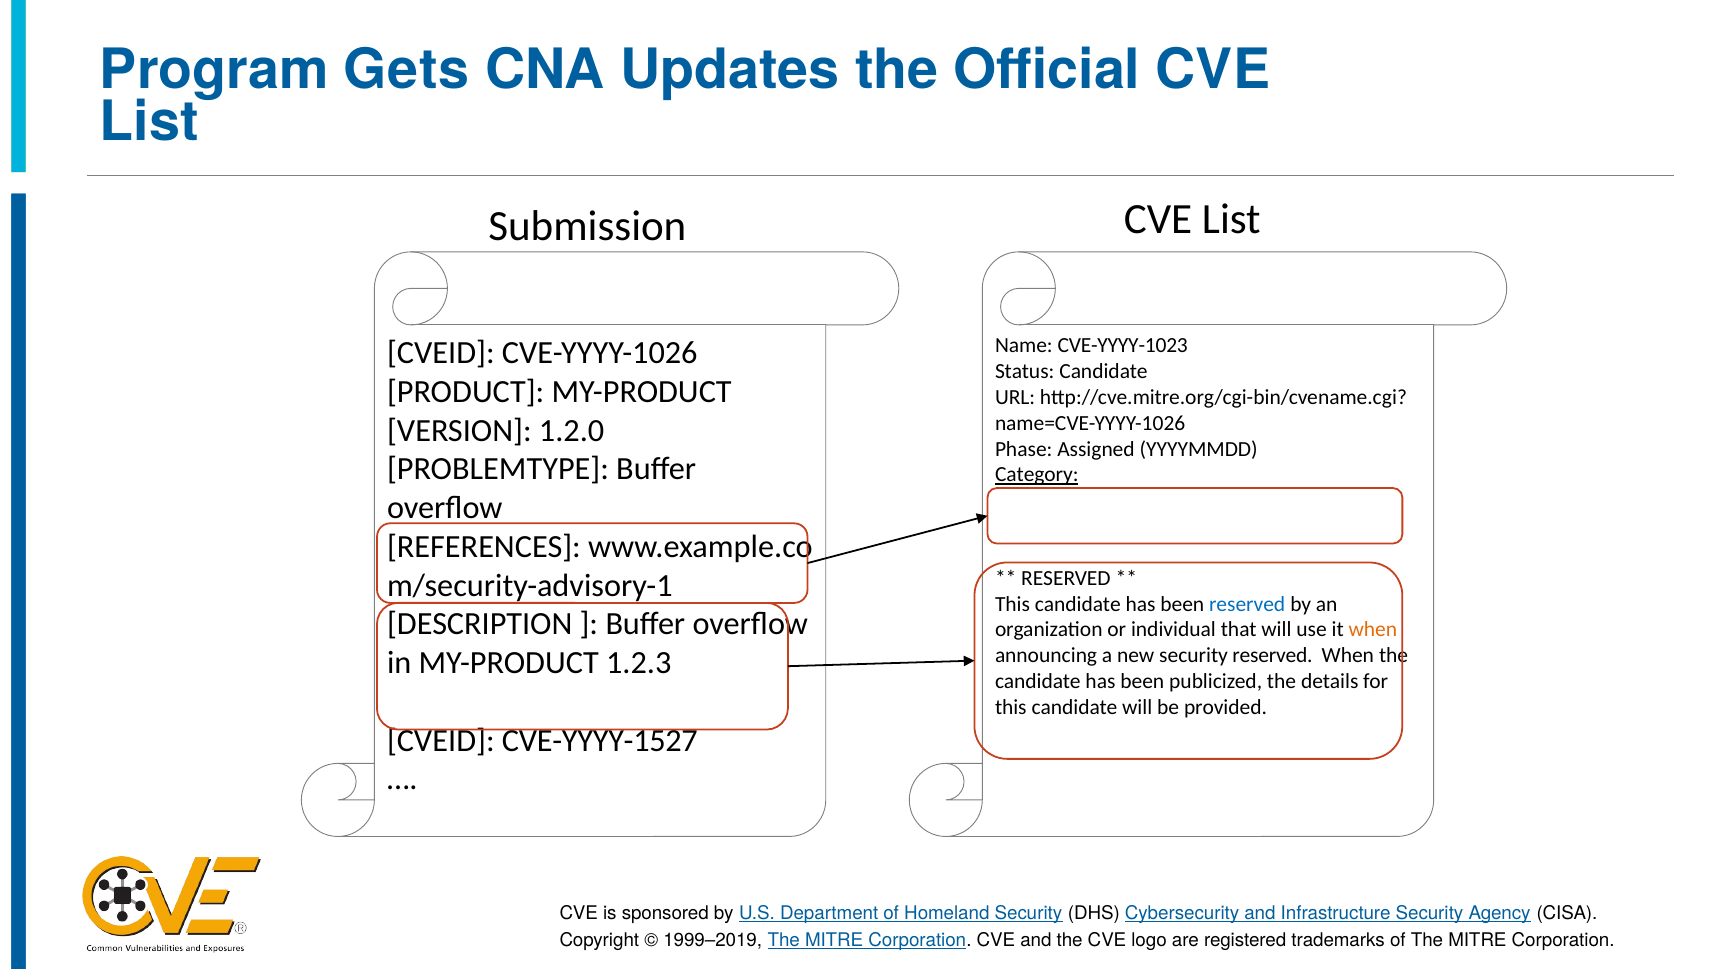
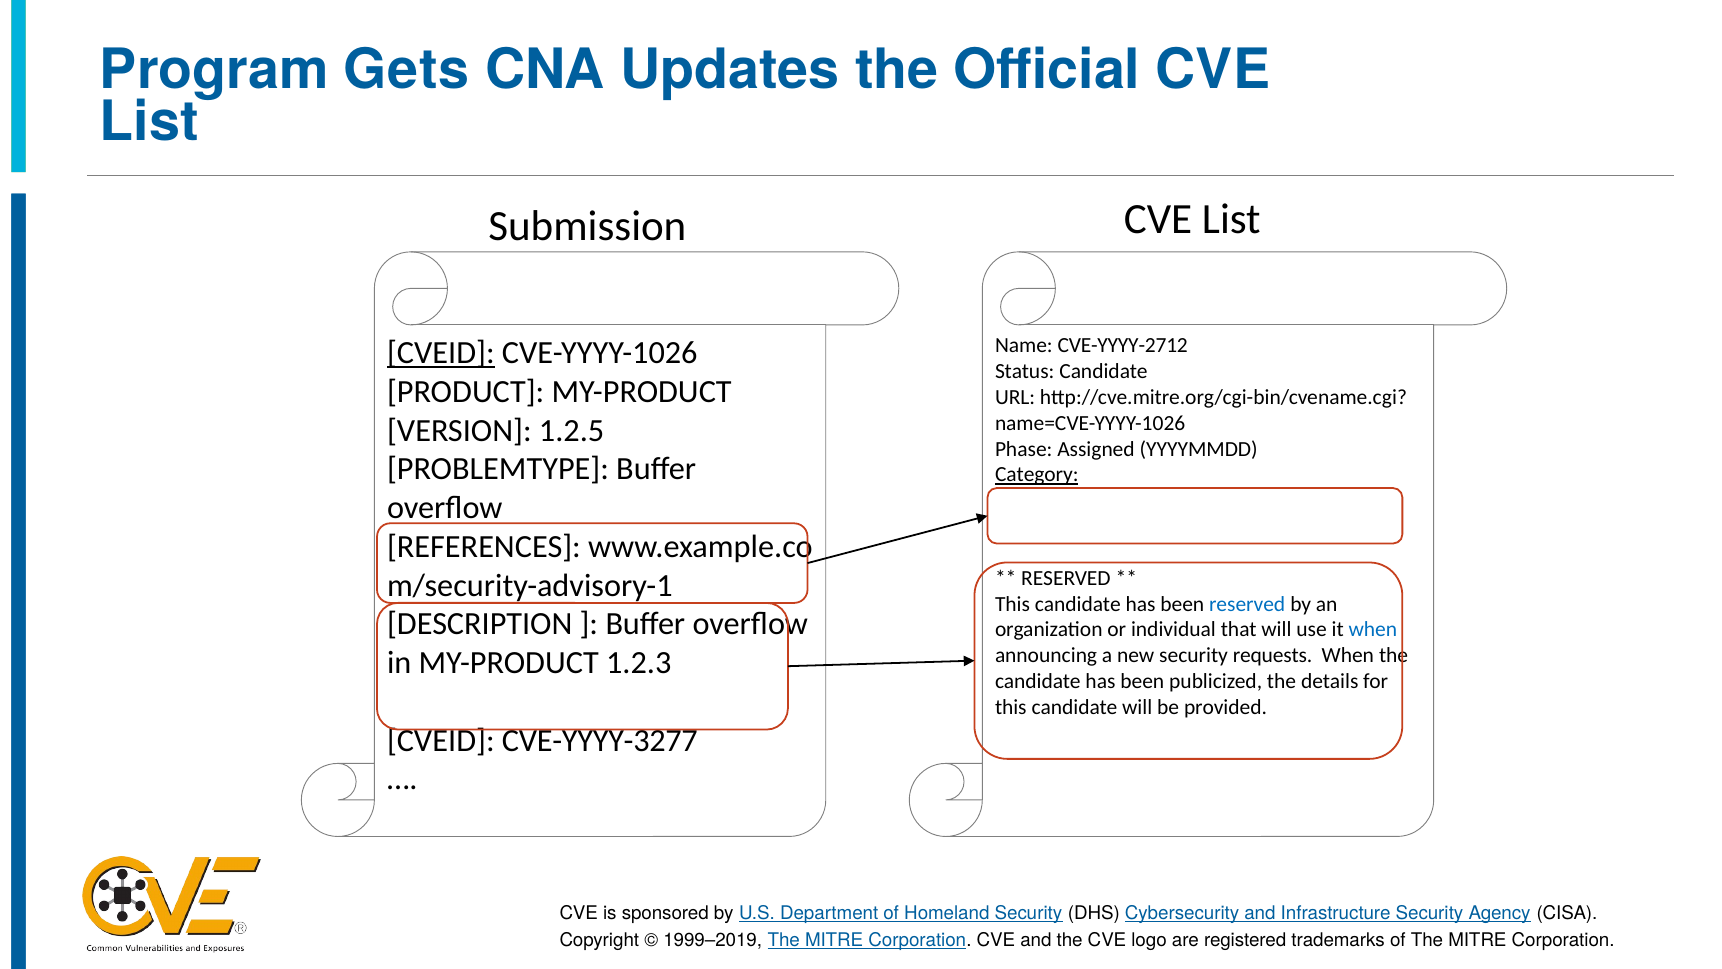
CVE-YYYY-1023: CVE-YYYY-1023 -> CVE-YYYY-2712
CVEID at (441, 353) underline: none -> present
1.2.0: 1.2.0 -> 1.2.5
when at (1373, 630) colour: orange -> blue
security reserved: reserved -> requests
CVE-YYYY-1527: CVE-YYYY-1527 -> CVE-YYYY-3277
